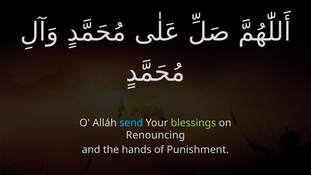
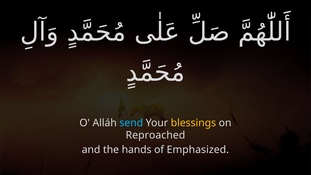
blessings colour: light green -> yellow
Renouncing: Renouncing -> Reproached
Punishment: Punishment -> Emphasized
